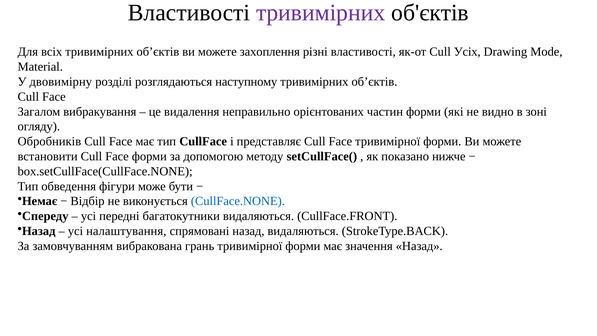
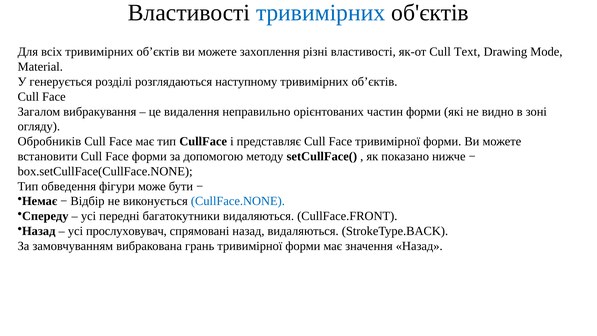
тривимірних at (321, 13) colour: purple -> blue
Усіх: Усіх -> Text
двовимірну: двовимірну -> генерується
налаштування: налаштування -> прослуховувач
